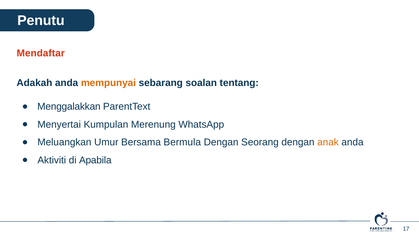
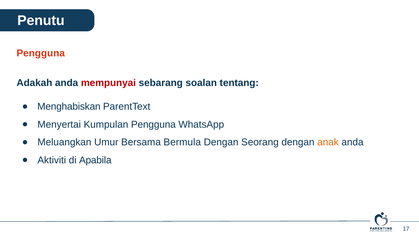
Mendaftar at (41, 53): Mendaftar -> Pengguna
mempunyai colour: orange -> red
Menggalakkan: Menggalakkan -> Menghabiskan
Kumpulan Merenung: Merenung -> Pengguna
